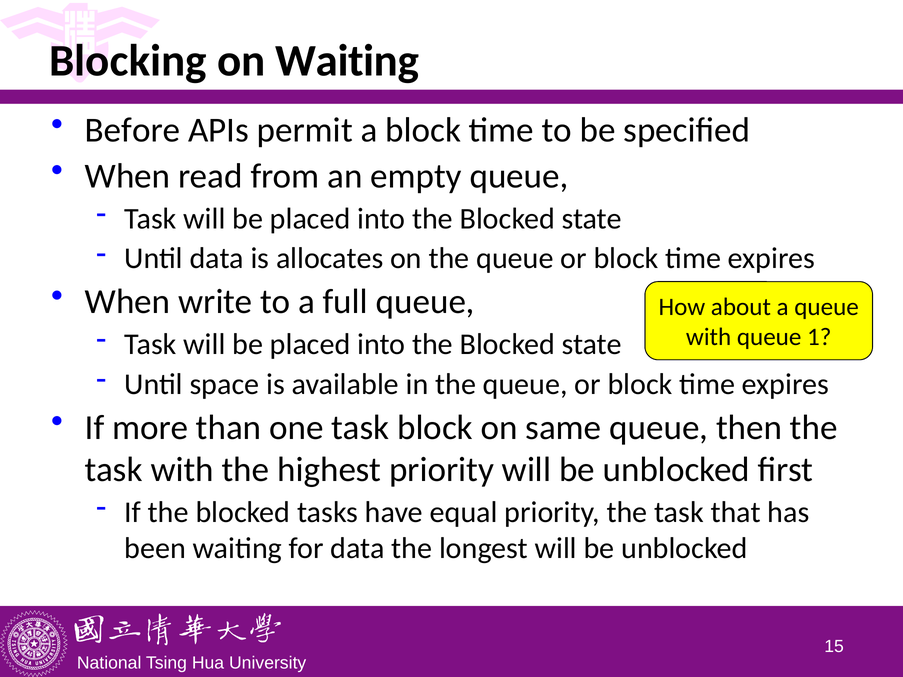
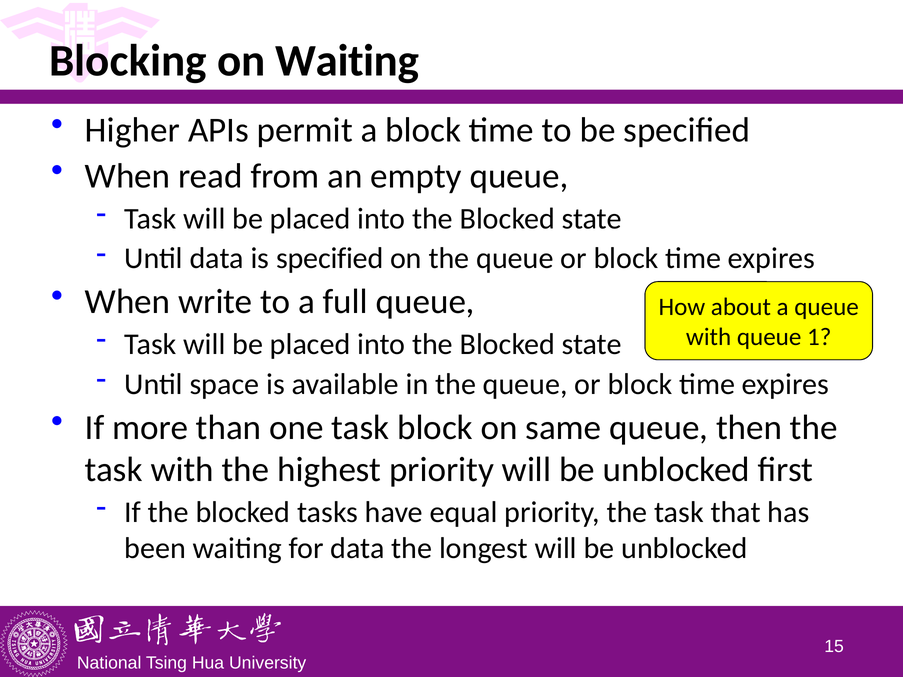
Before: Before -> Higher
is allocates: allocates -> specified
